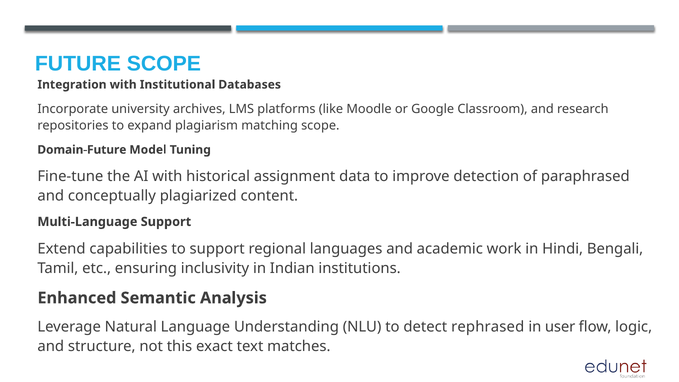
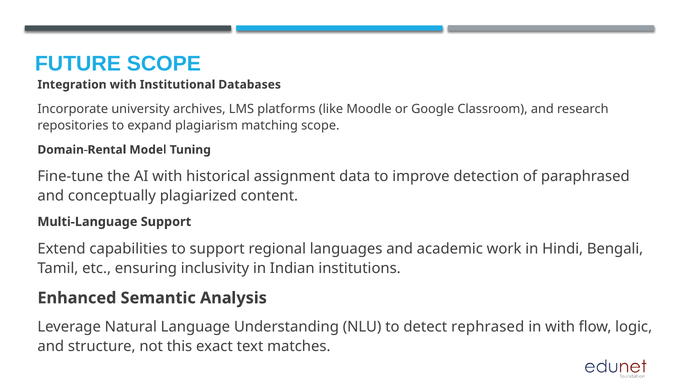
Domain-Future: Domain-Future -> Domain-Rental
in user: user -> with
